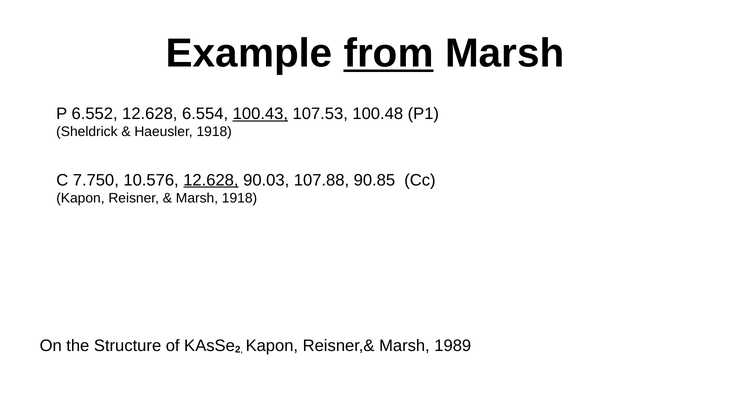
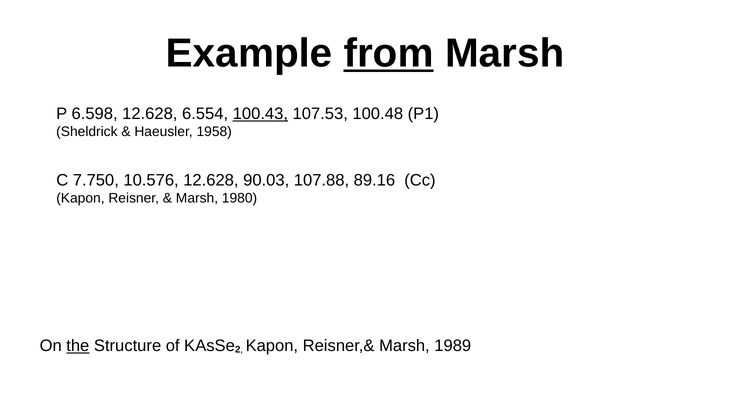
6.552: 6.552 -> 6.598
Haeusler 1918: 1918 -> 1958
12.628 at (211, 180) underline: present -> none
90.85: 90.85 -> 89.16
Marsh 1918: 1918 -> 1980
the underline: none -> present
